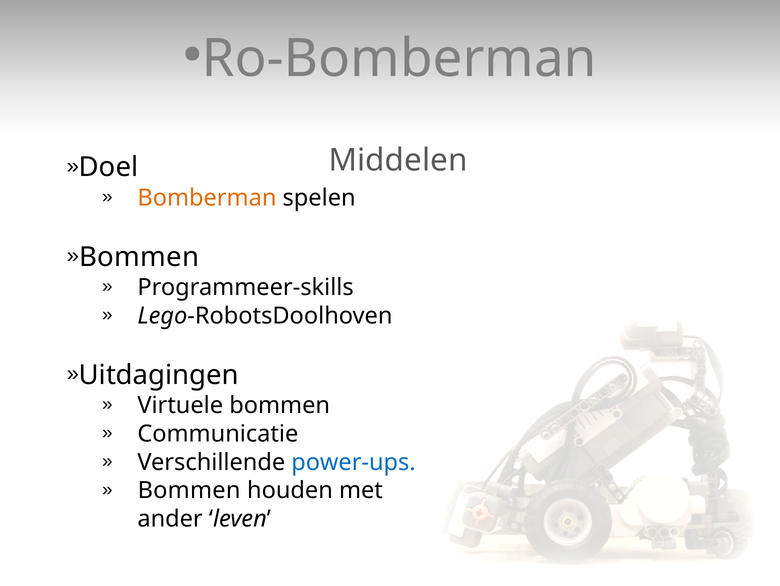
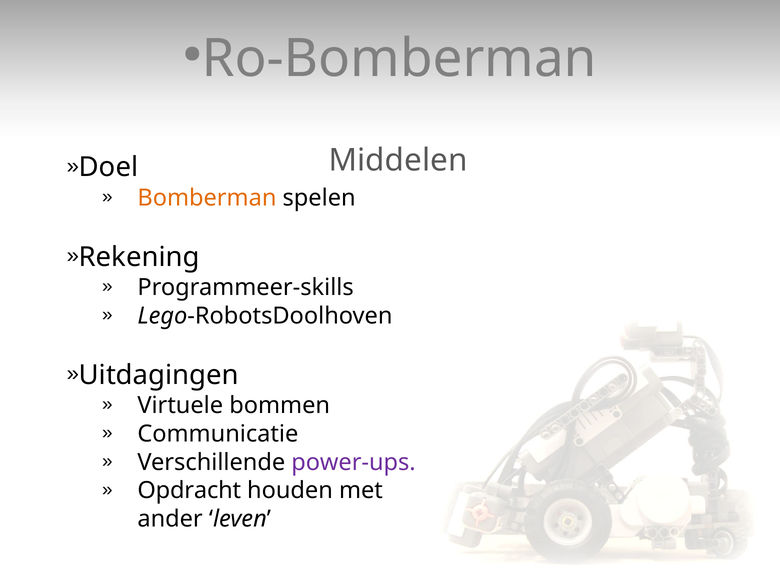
Bommen at (139, 257): Bommen -> Rekening
power-ups colour: blue -> purple
Bommen at (189, 490): Bommen -> Opdracht
